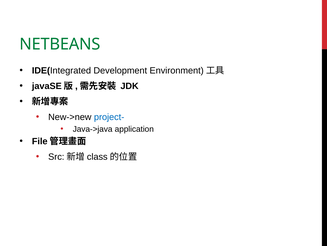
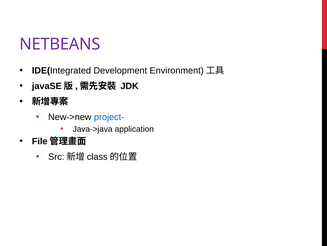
NETBEANS colour: green -> purple
